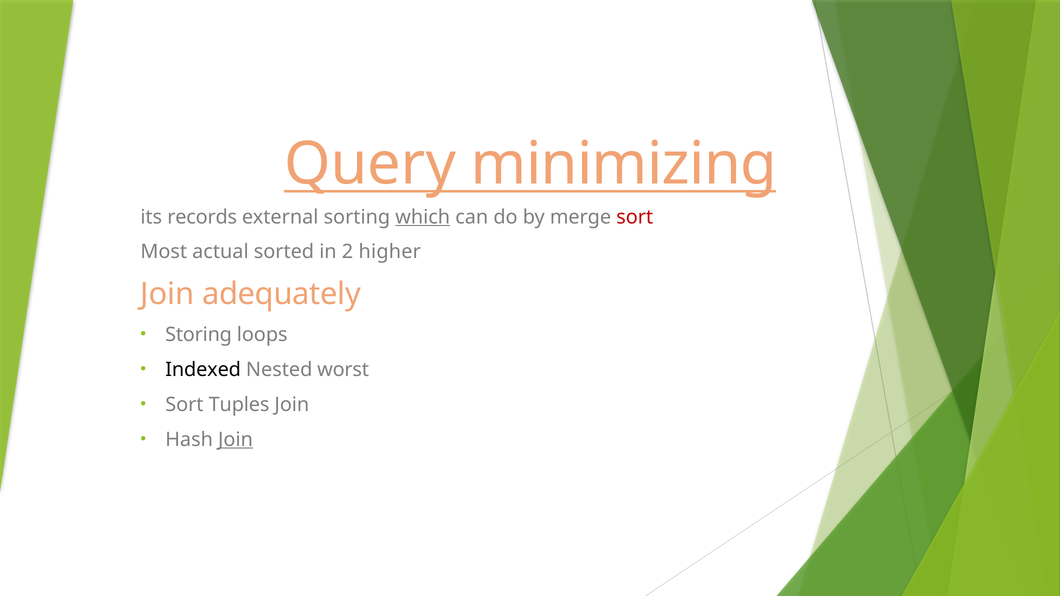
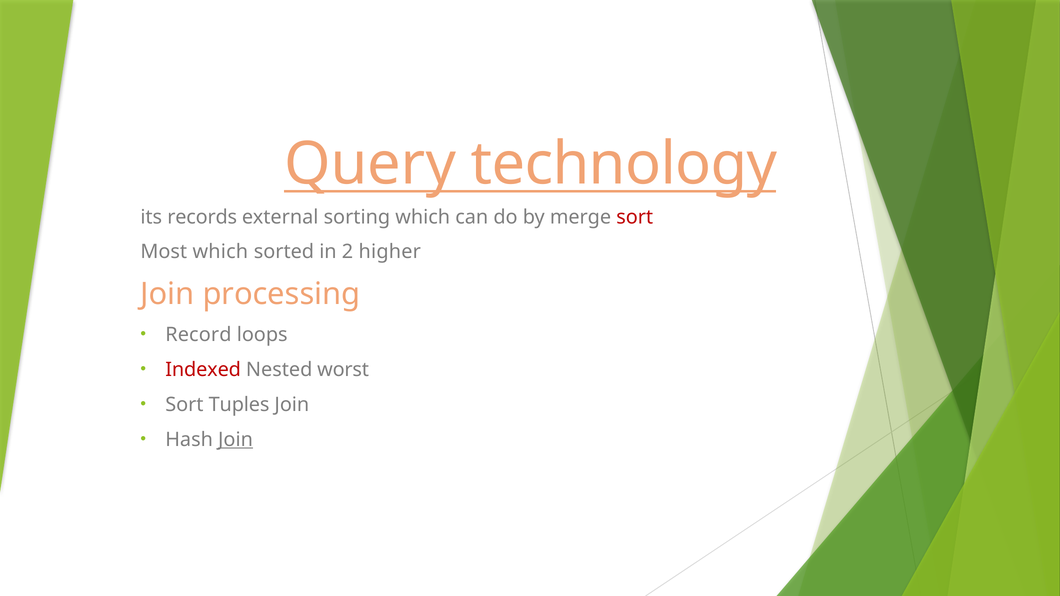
minimizing: minimizing -> technology
which at (423, 217) underline: present -> none
Most actual: actual -> which
adequately: adequately -> processing
Storing: Storing -> Record
Indexed colour: black -> red
